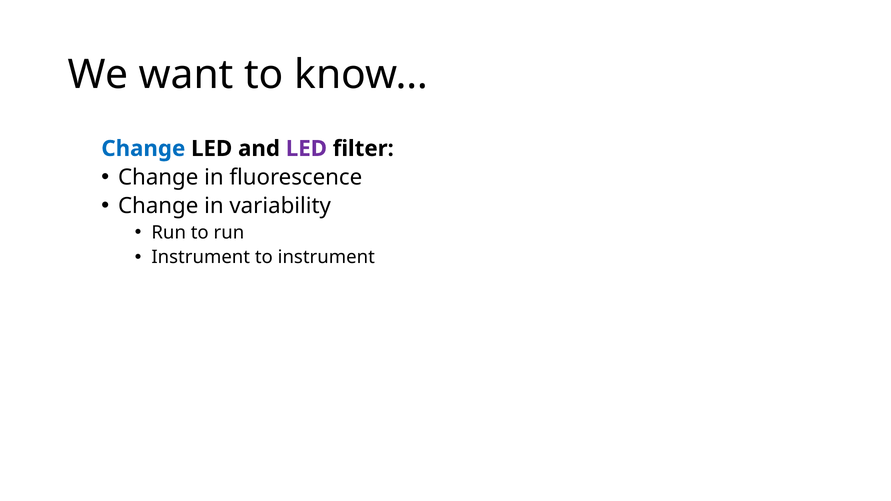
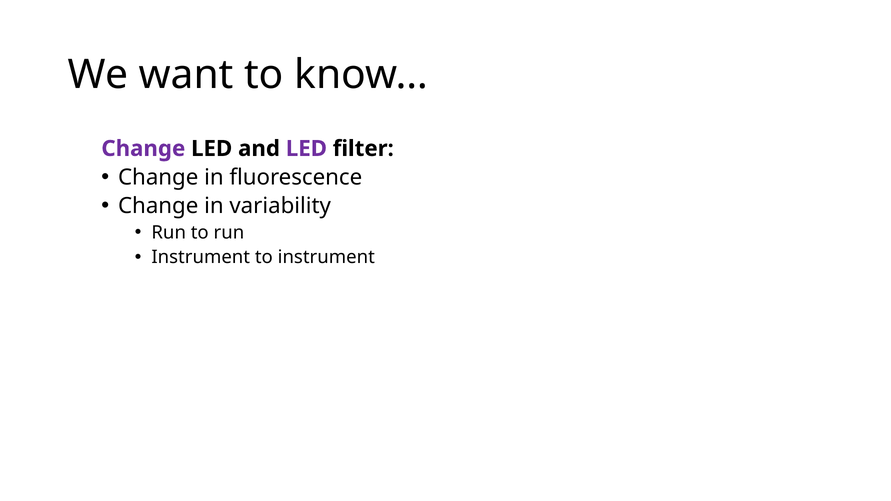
Change at (143, 149) colour: blue -> purple
